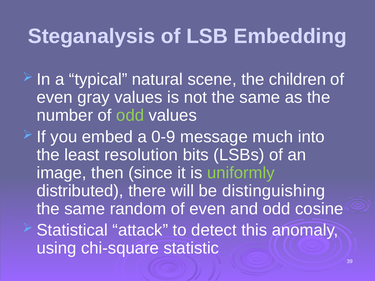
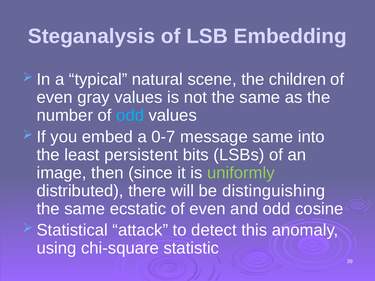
odd at (130, 116) colour: light green -> light blue
0-9: 0-9 -> 0-7
message much: much -> same
resolution: resolution -> persistent
random: random -> ecstatic
